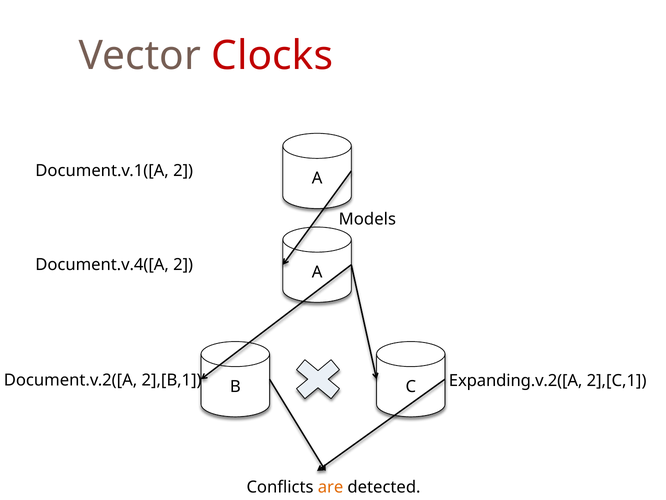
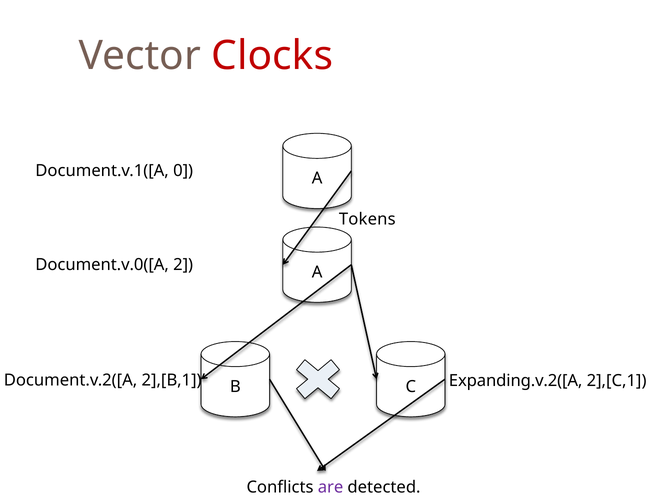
Document.v.1([A 2: 2 -> 0
Models: Models -> Tokens
Document.v.4([A: Document.v.4([A -> Document.v.0([A
are colour: orange -> purple
